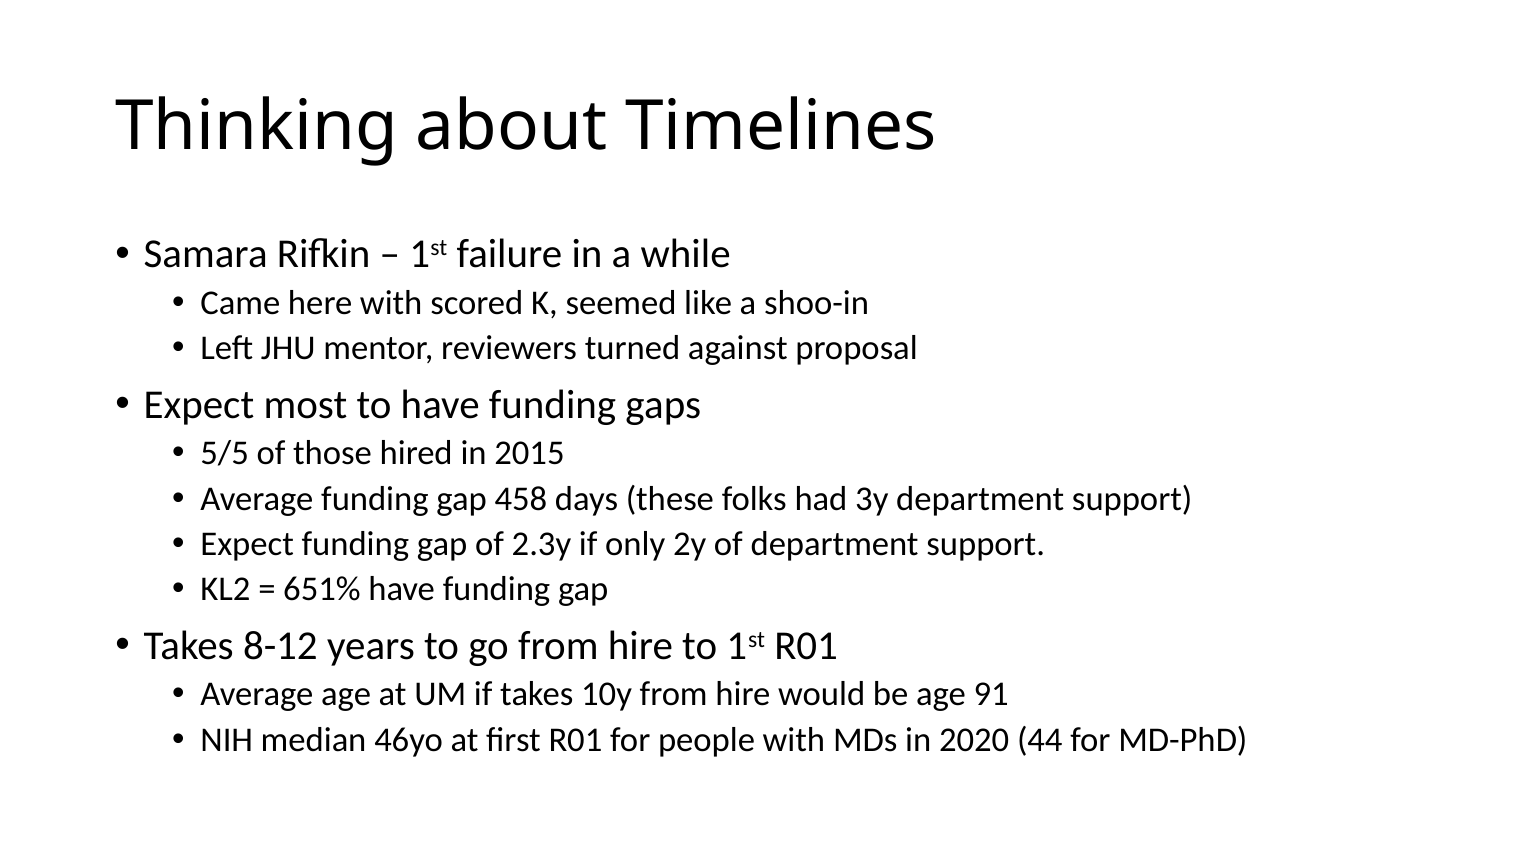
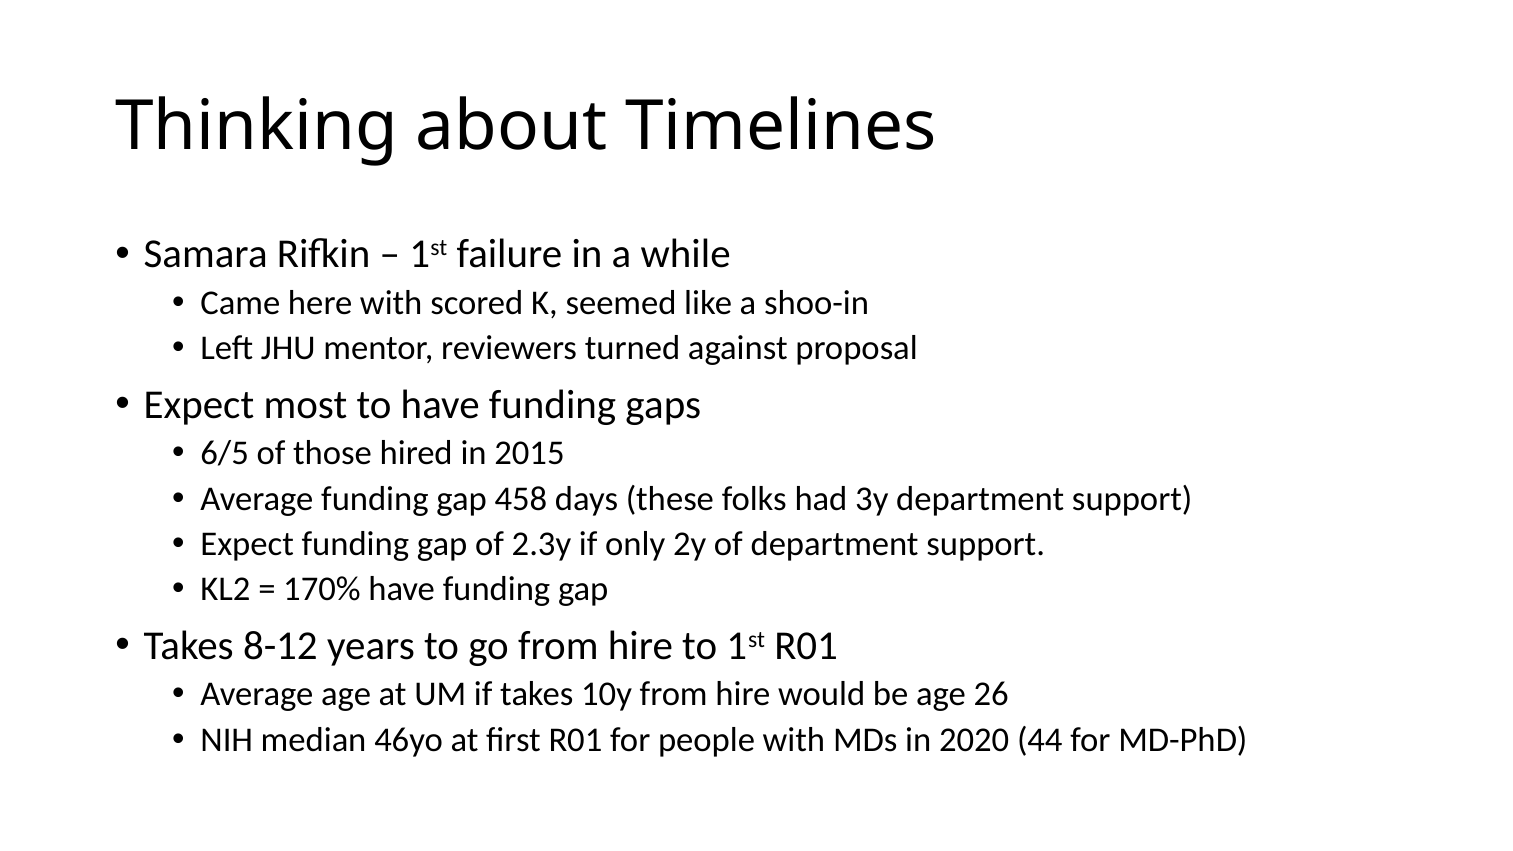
5/5: 5/5 -> 6/5
651%: 651% -> 170%
91: 91 -> 26
